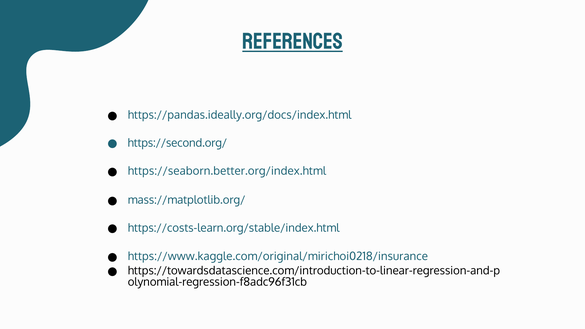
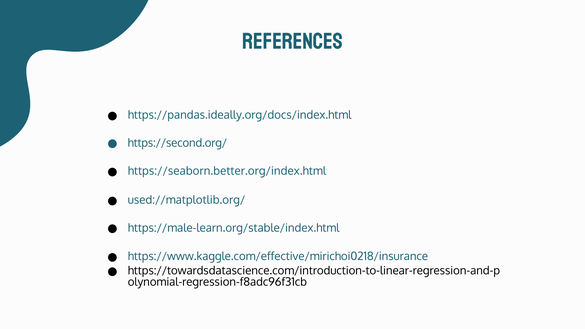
References underline: present -> none
mass://matplotlib.org/: mass://matplotlib.org/ -> used://matplotlib.org/
https://costs-learn.org/stable/index.html: https://costs-learn.org/stable/index.html -> https://male-learn.org/stable/index.html
https://www.kaggle.com/original/mirichoi0218/insurance: https://www.kaggle.com/original/mirichoi0218/insurance -> https://www.kaggle.com/effective/mirichoi0218/insurance
